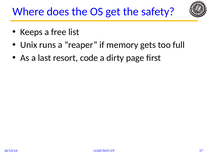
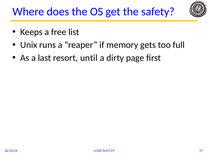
code: code -> until
